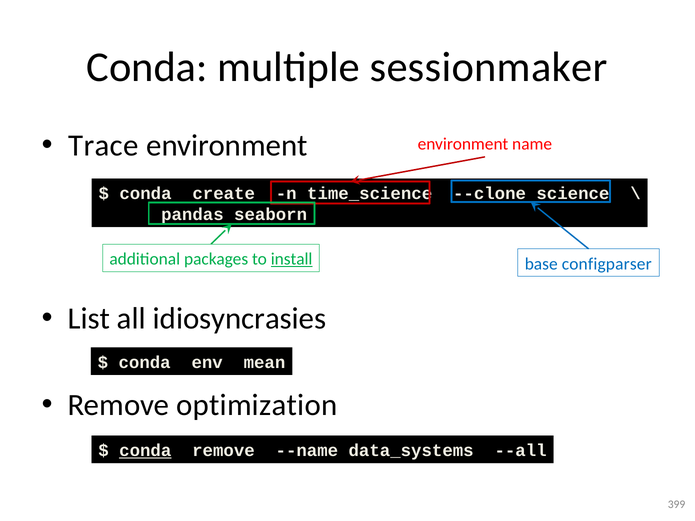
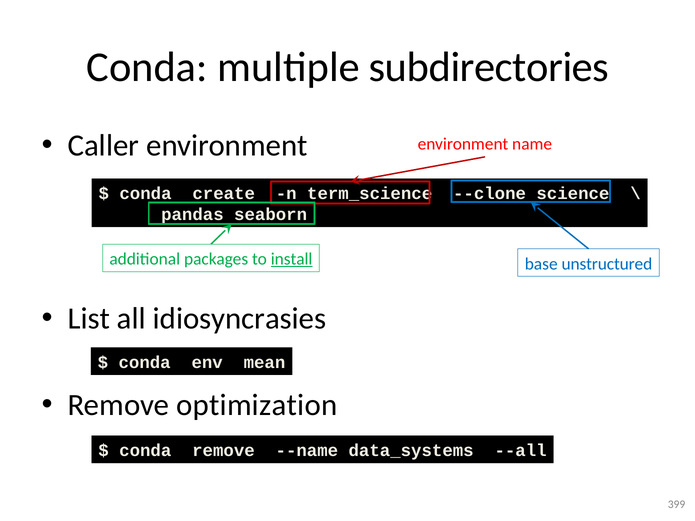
sessionmaker: sessionmaker -> subdirectories
Trace: Trace -> Caller
time_science: time_science -> term_science
configparser: configparser -> unstructured
conda at (145, 451) underline: present -> none
